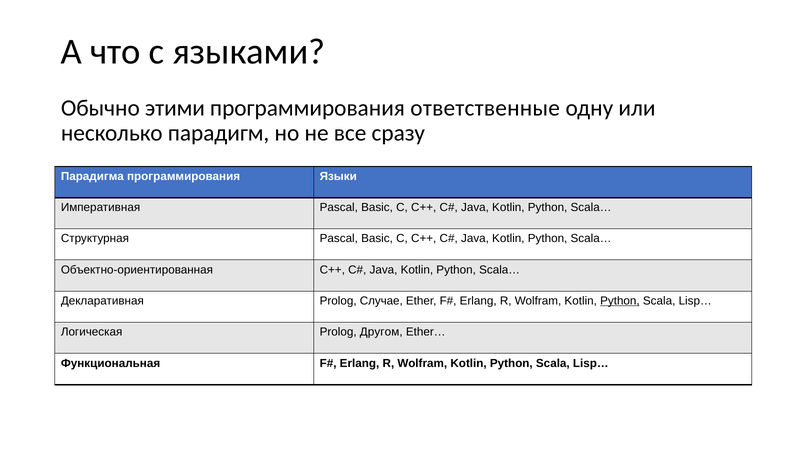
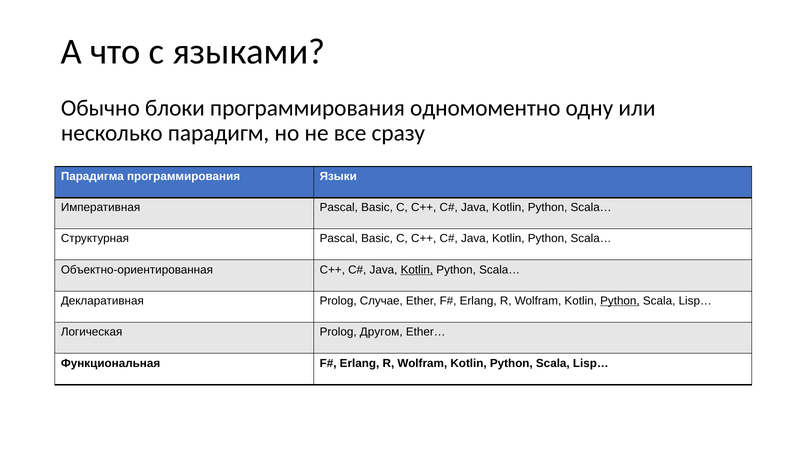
этими: этими -> блоки
ответственные: ответственные -> одномоментно
Kotlin at (417, 270) underline: none -> present
